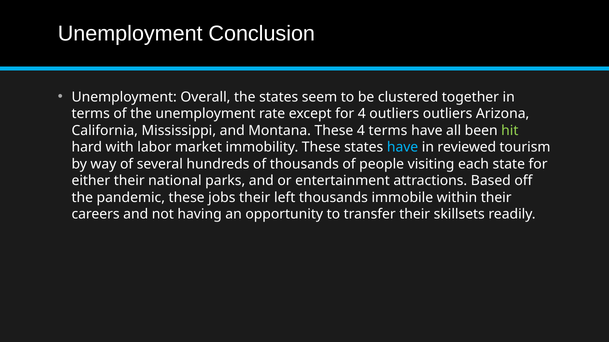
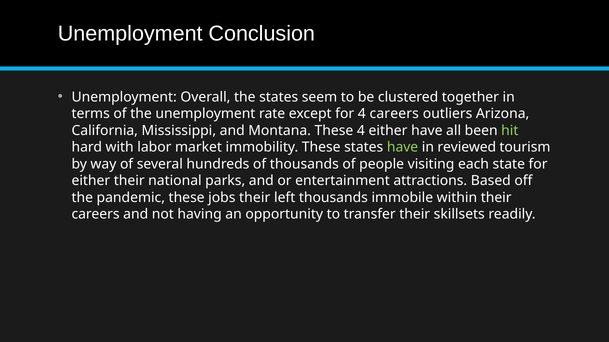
4 outliers: outliers -> careers
4 terms: terms -> either
have at (403, 148) colour: light blue -> light green
